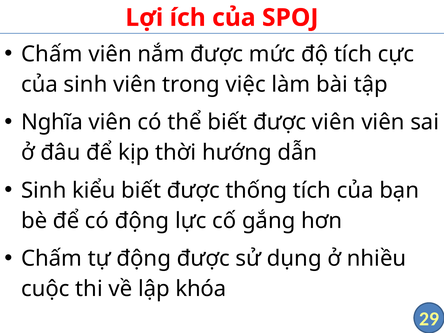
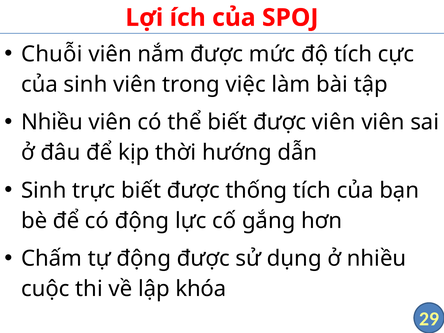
Chấm at (52, 54): Chấm -> Chuỗi
Nghĩa at (52, 122): Nghĩa -> Nhiều
kiểu: kiểu -> trực
